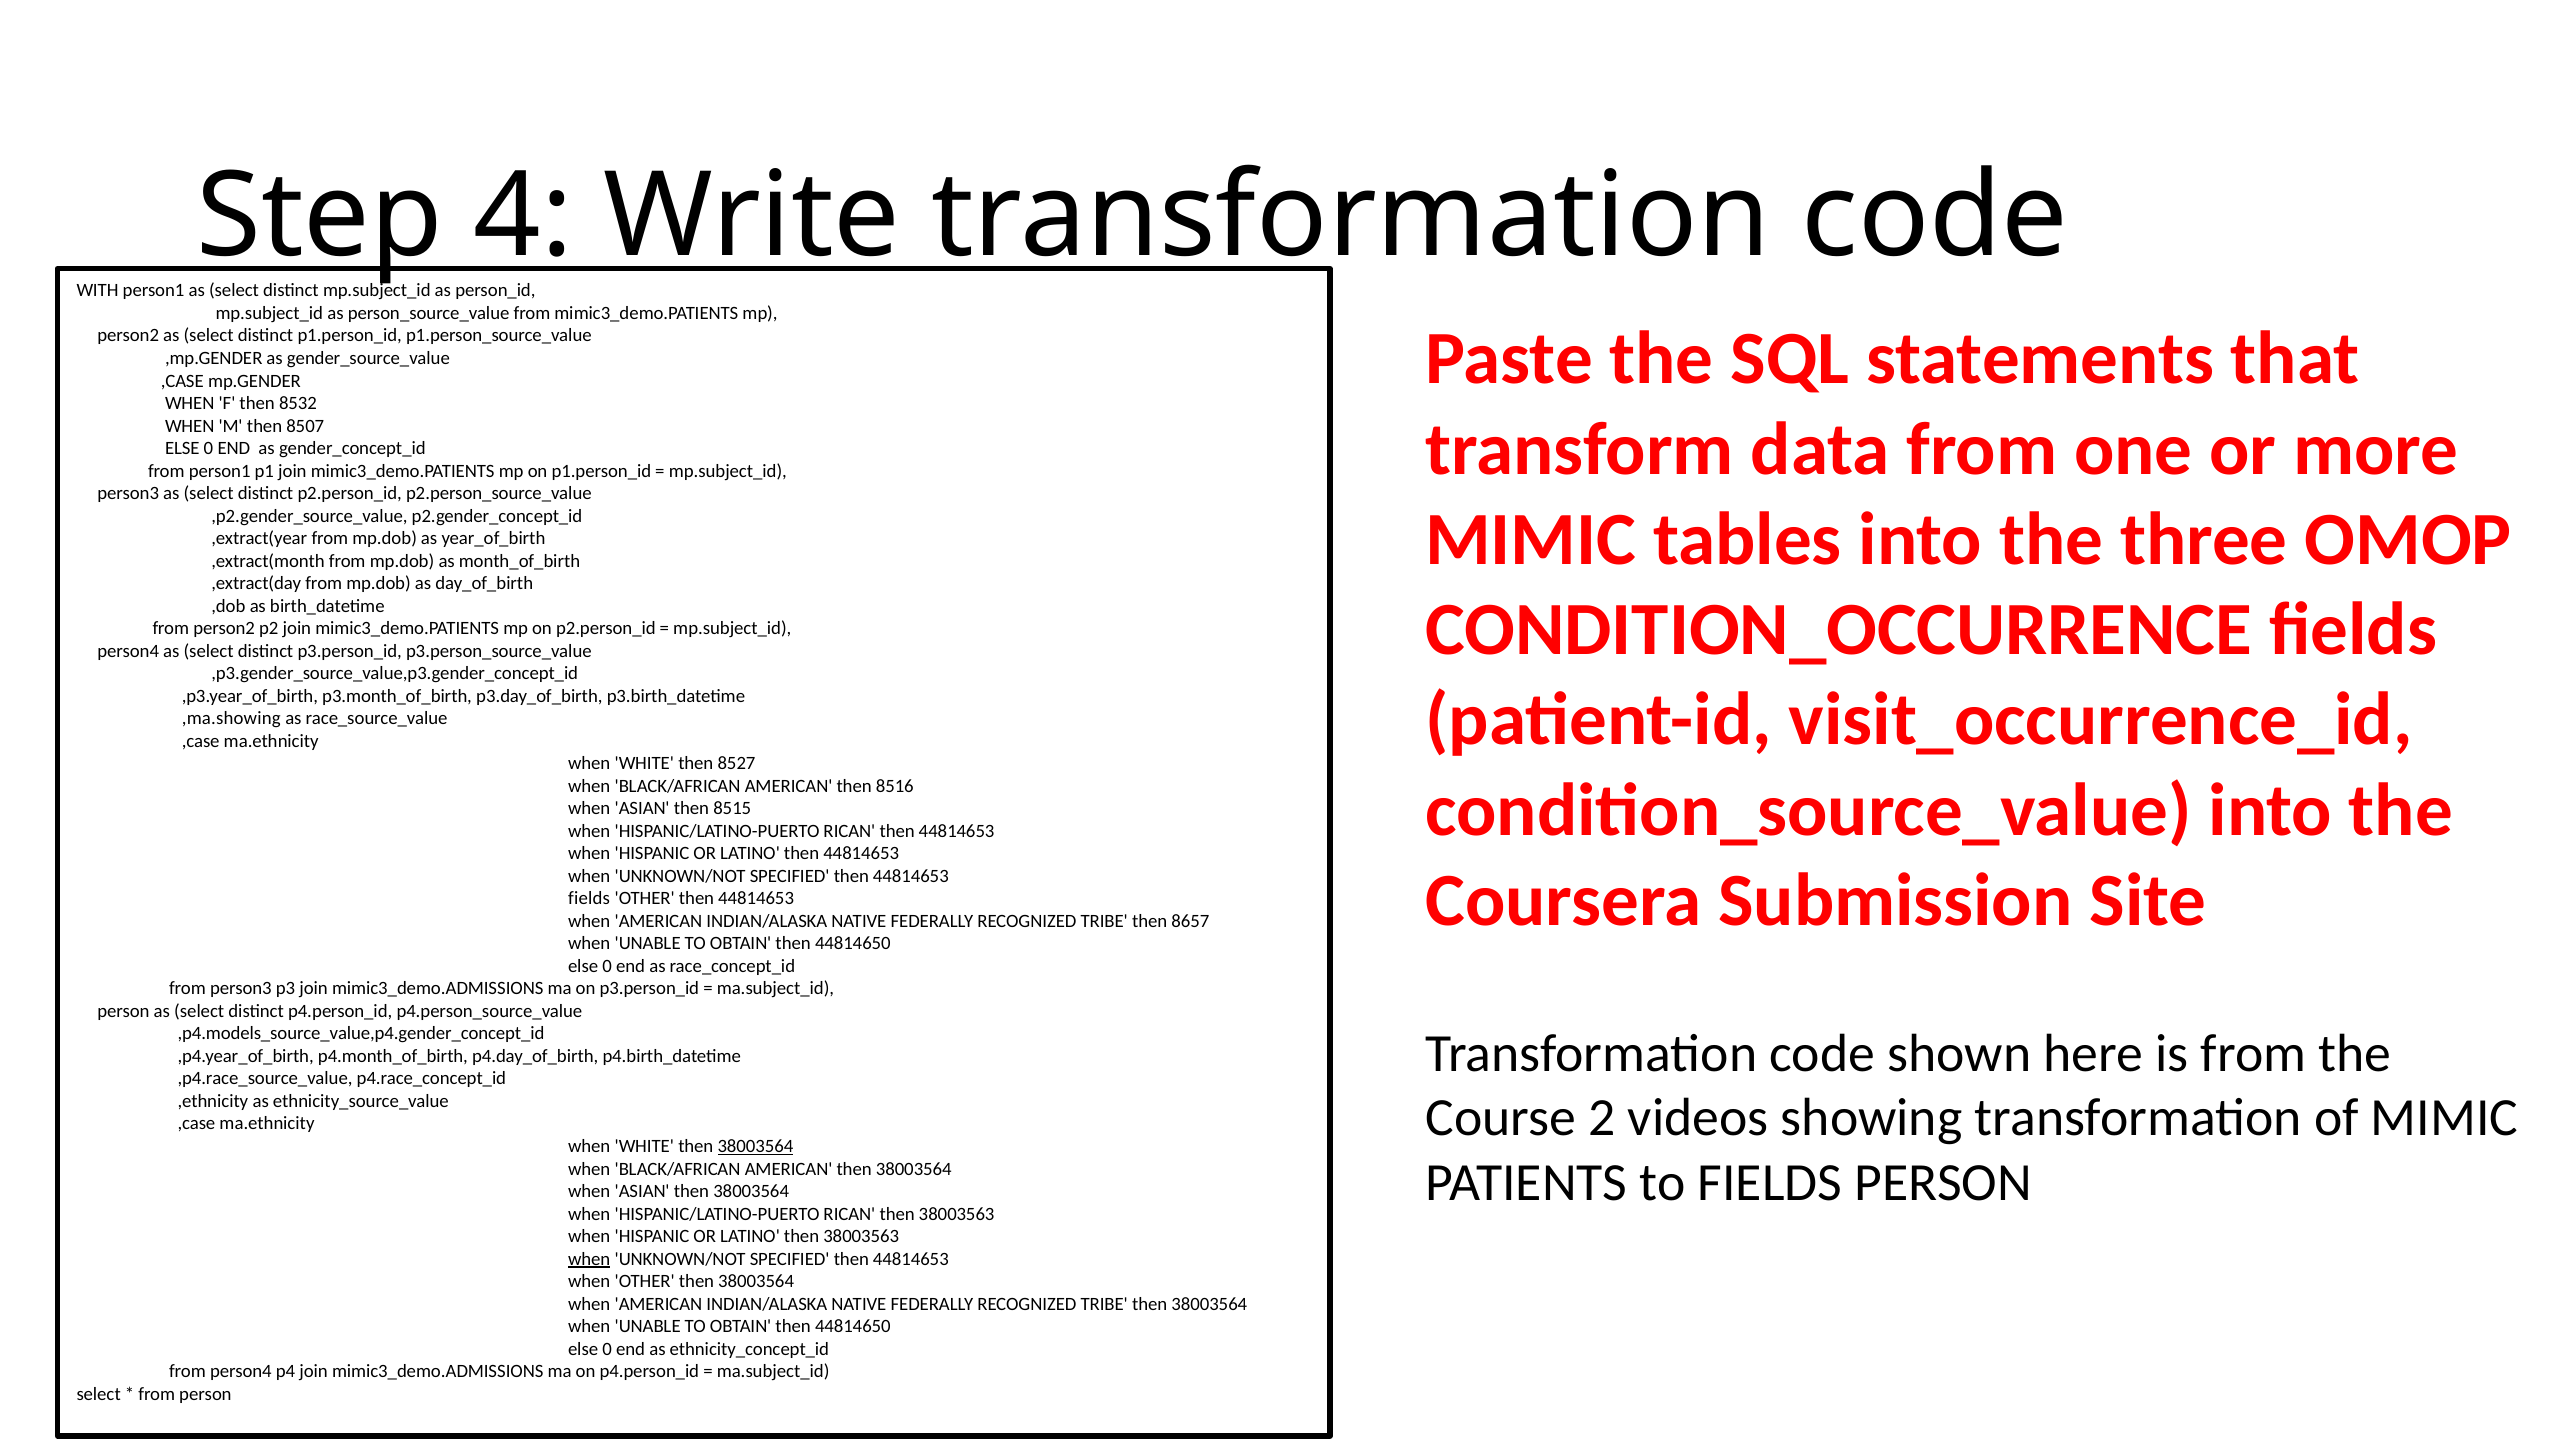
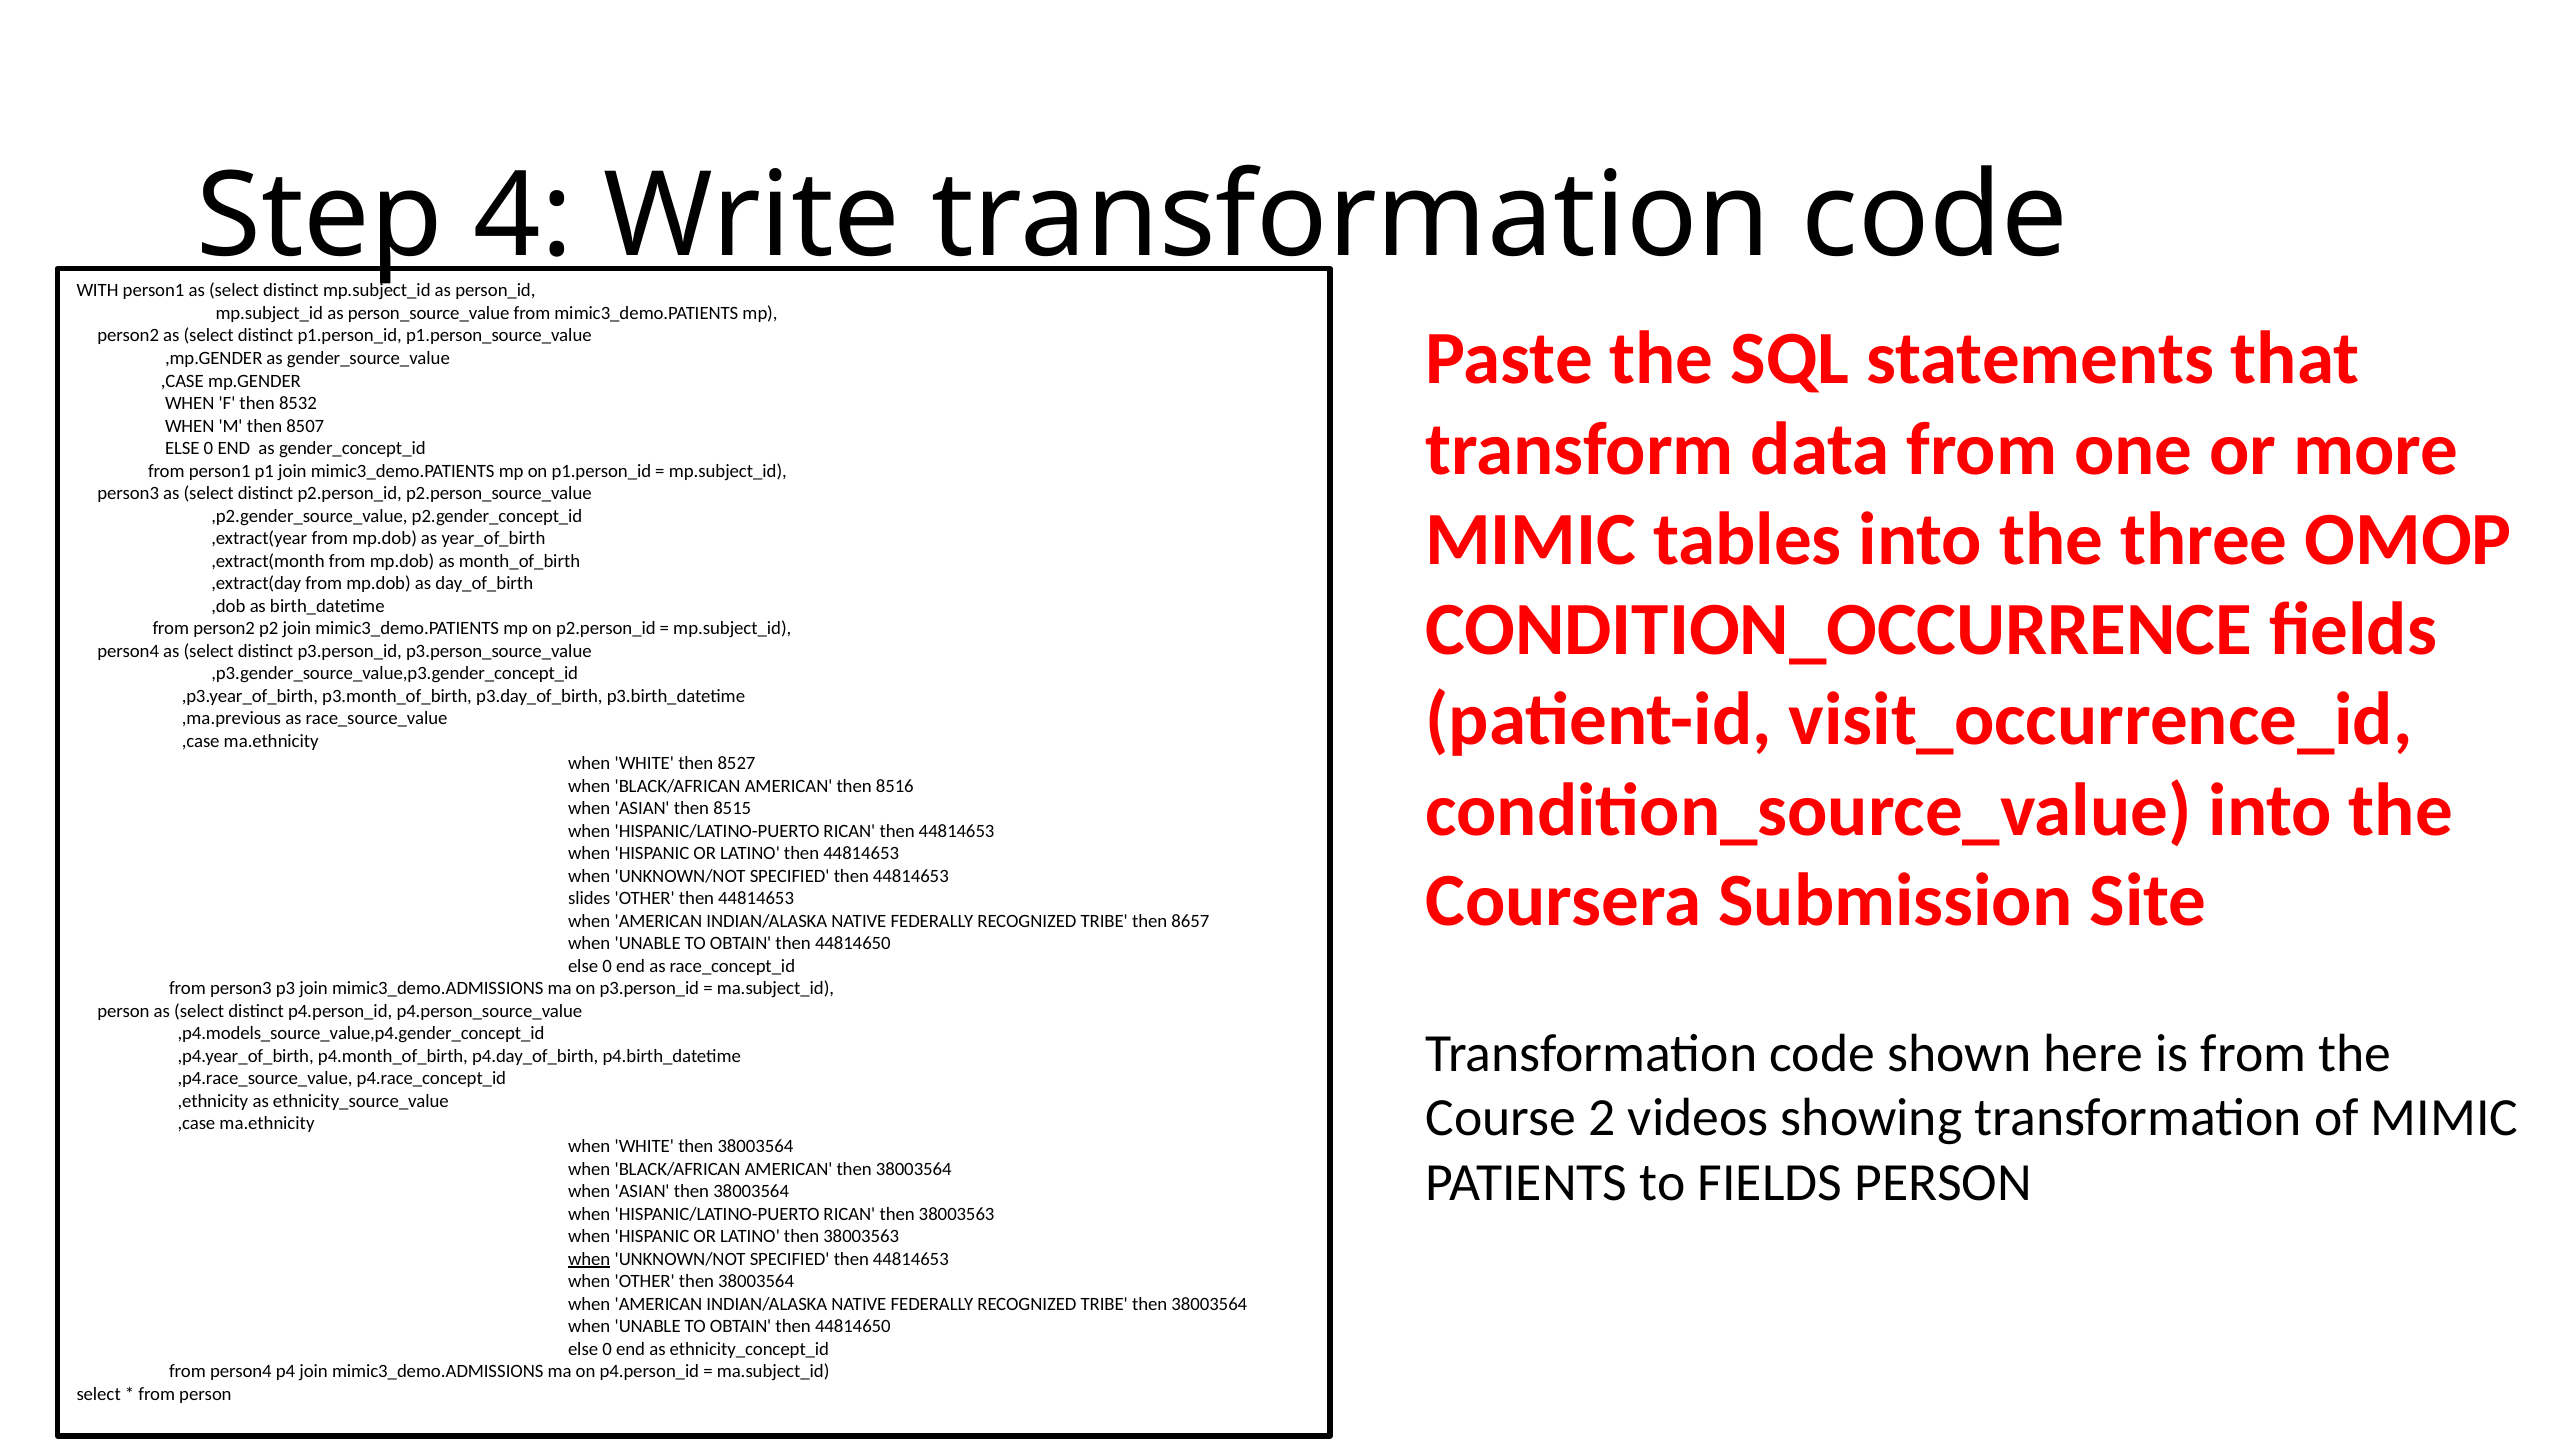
,ma.showing: ,ma.showing -> ,ma.previous
fields at (589, 899): fields -> slides
38003564 at (755, 1146) underline: present -> none
